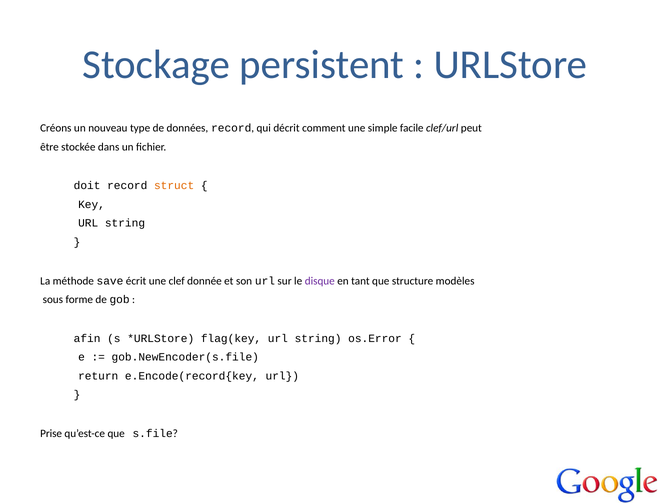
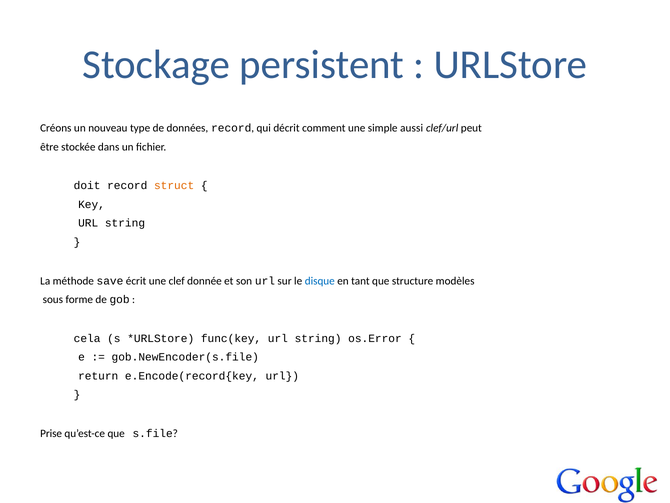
facile: facile -> aussi
disque colour: purple -> blue
afin: afin -> cela
flag(key: flag(key -> func(key
